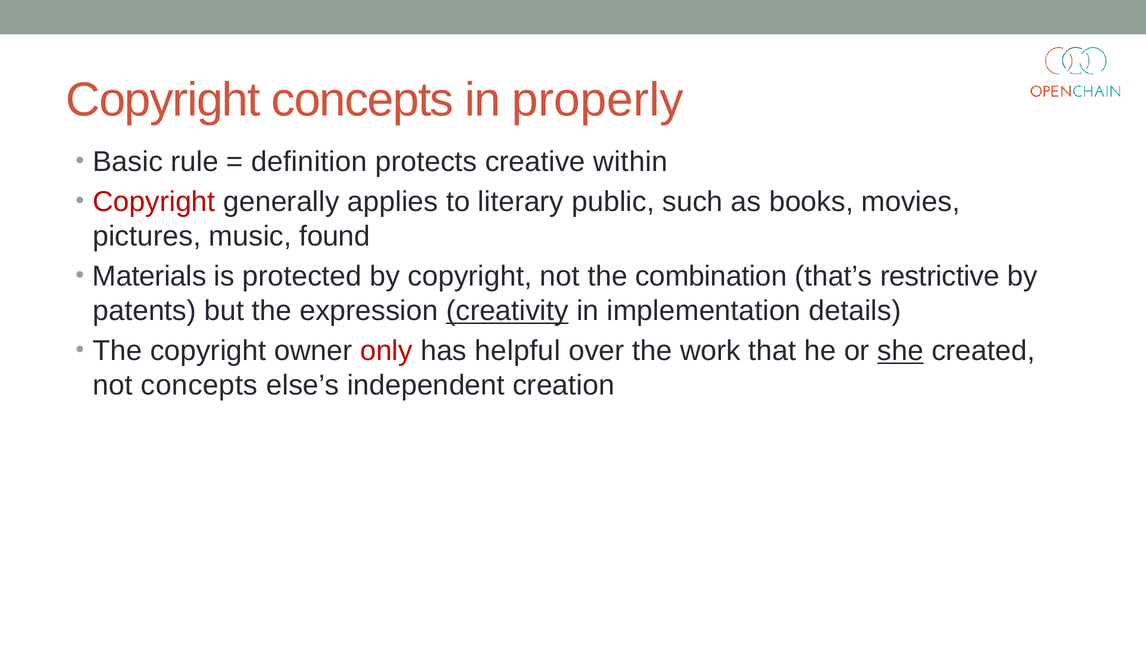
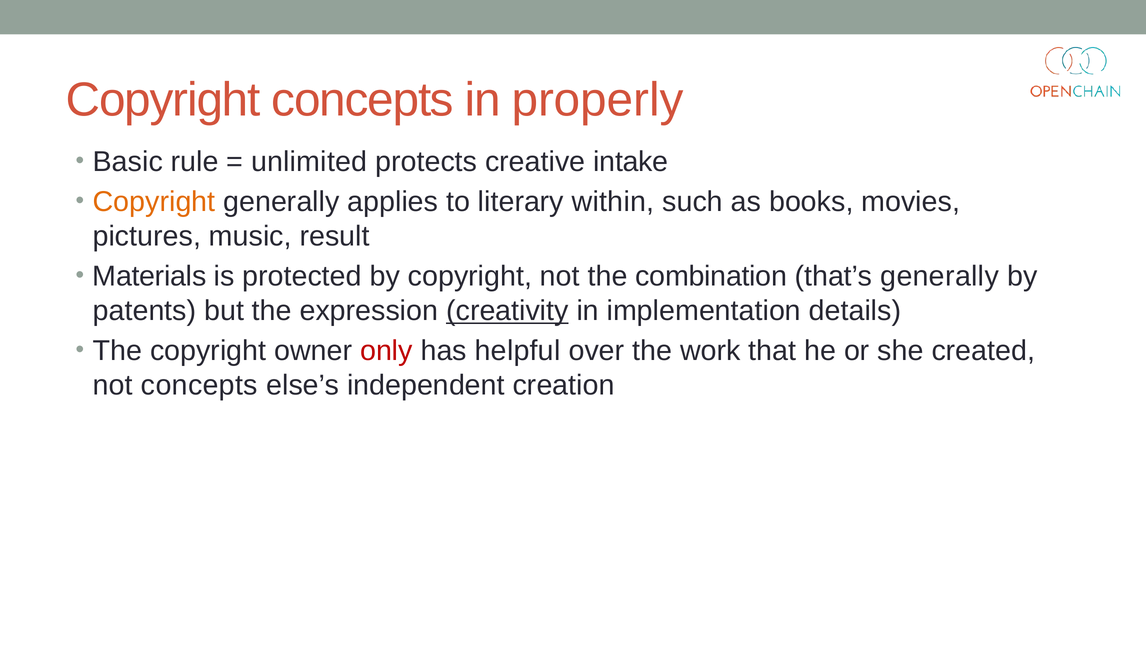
definition: definition -> unlimited
within: within -> intake
Copyright at (154, 202) colour: red -> orange
public: public -> within
found: found -> result
that’s restrictive: restrictive -> generally
she underline: present -> none
